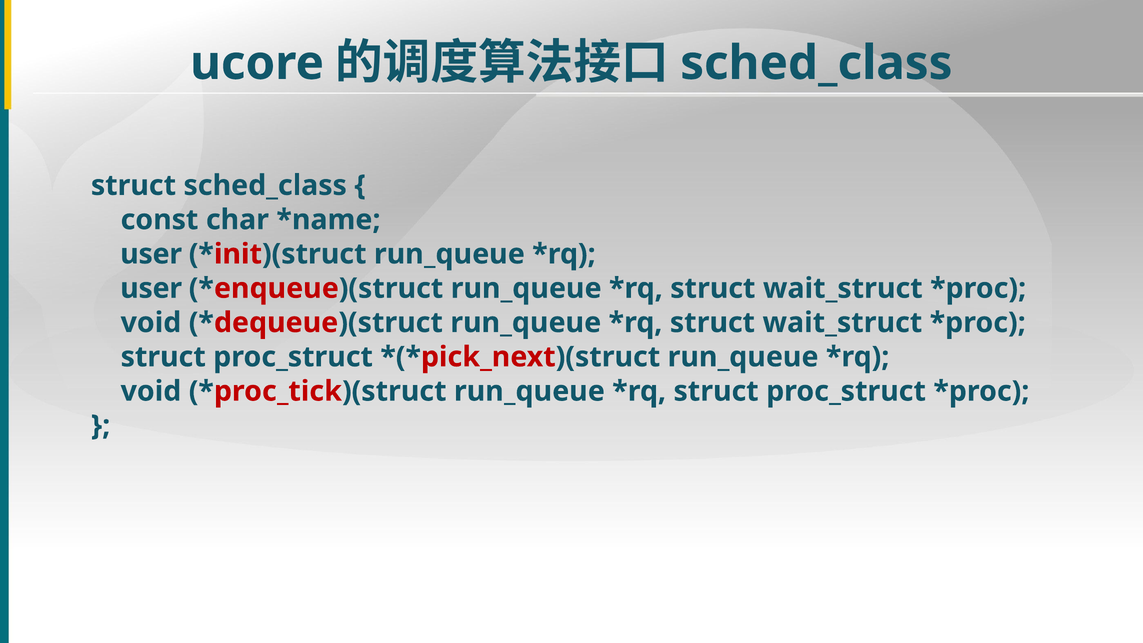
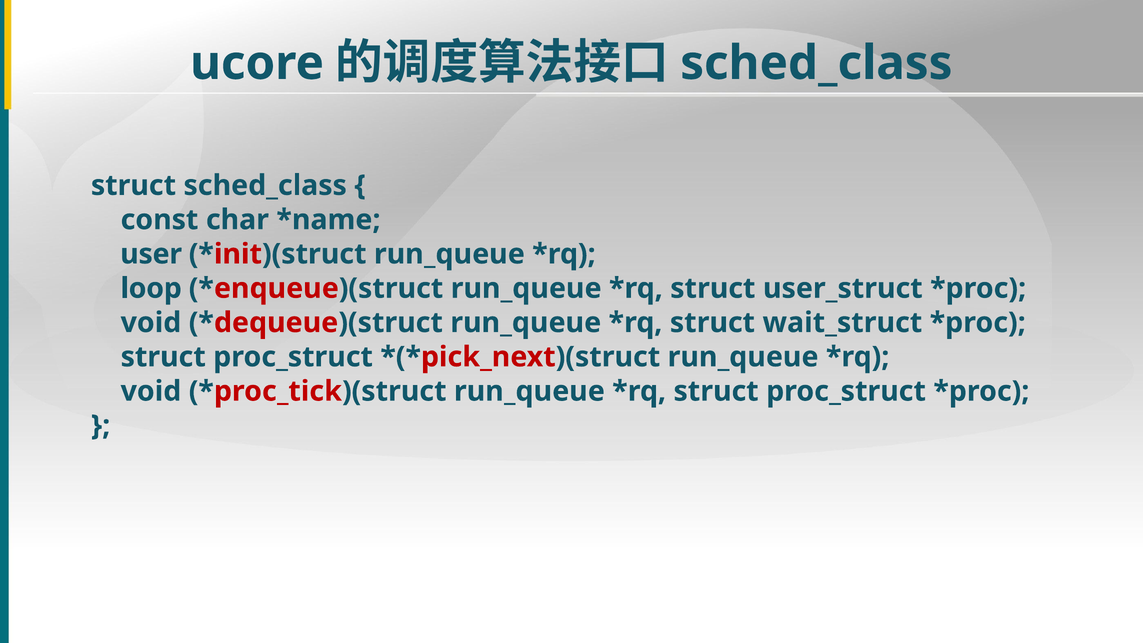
user at (151, 288): user -> loop
wait_struct at (843, 288): wait_struct -> user_struct
